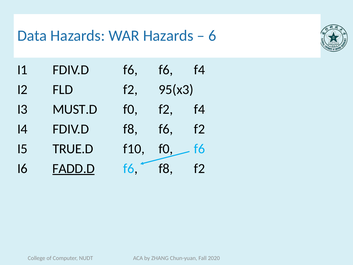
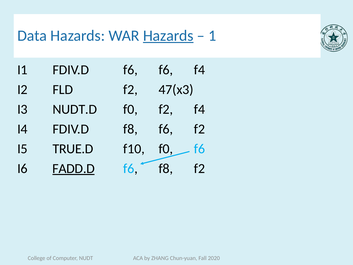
Hazards at (168, 36) underline: none -> present
6: 6 -> 1
95(x3: 95(x3 -> 47(x3
MUST.D: MUST.D -> NUDT.D
